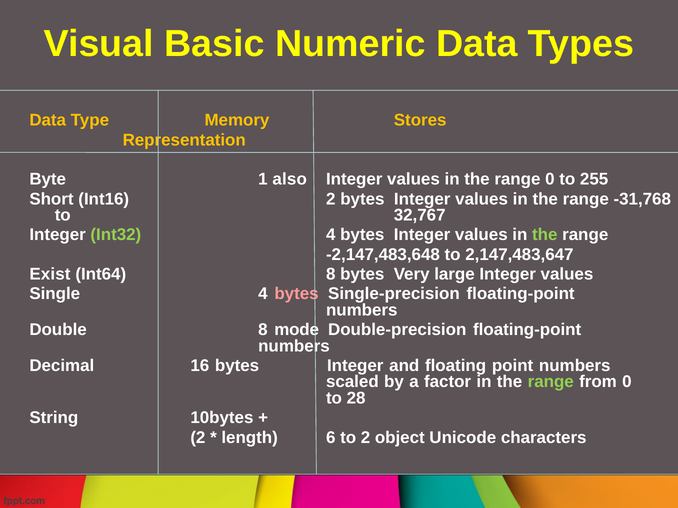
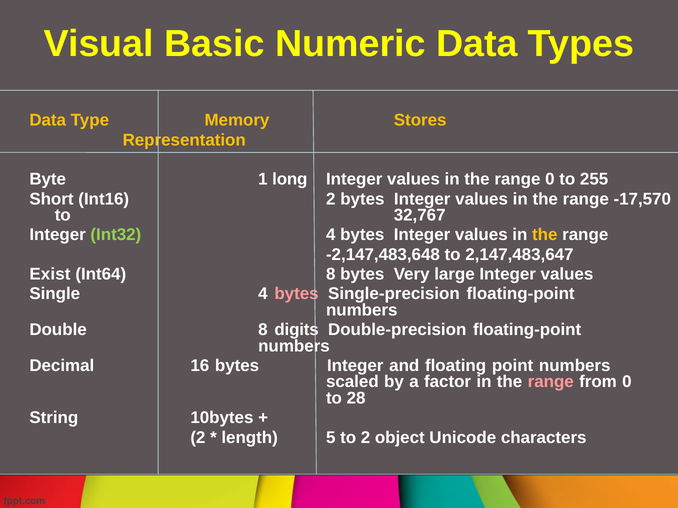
also: also -> long
-31,768: -31,768 -> -17,570
the at (545, 235) colour: light green -> yellow
mode: mode -> digits
range at (551, 382) colour: light green -> pink
6: 6 -> 5
